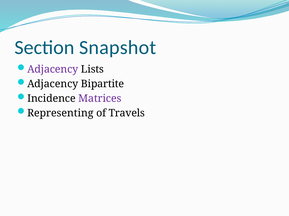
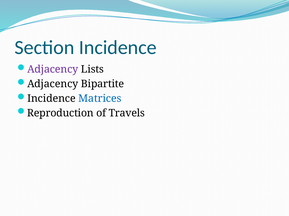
Section Snapshot: Snapshot -> Incidence
Matrices colour: purple -> blue
Representing: Representing -> Reproduction
